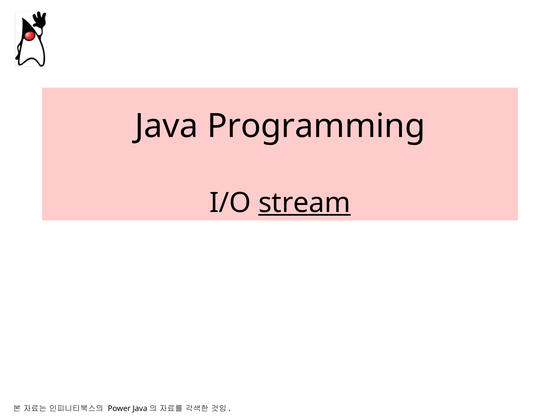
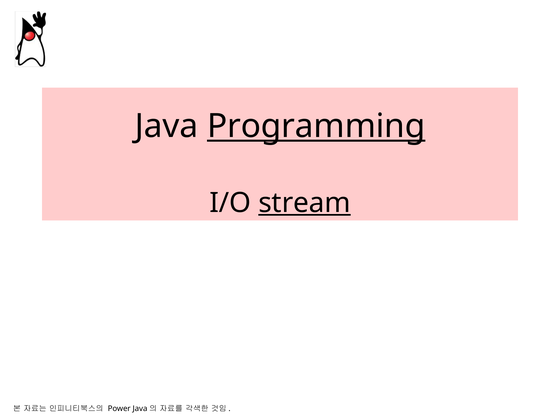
Programming underline: none -> present
